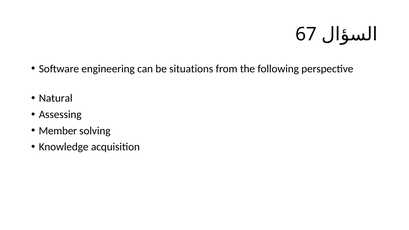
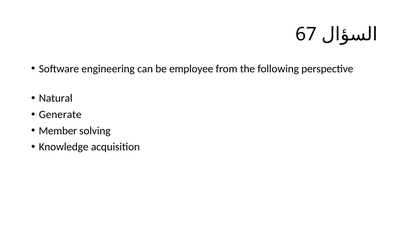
situations: situations -> employee
Assessing: Assessing -> Generate
